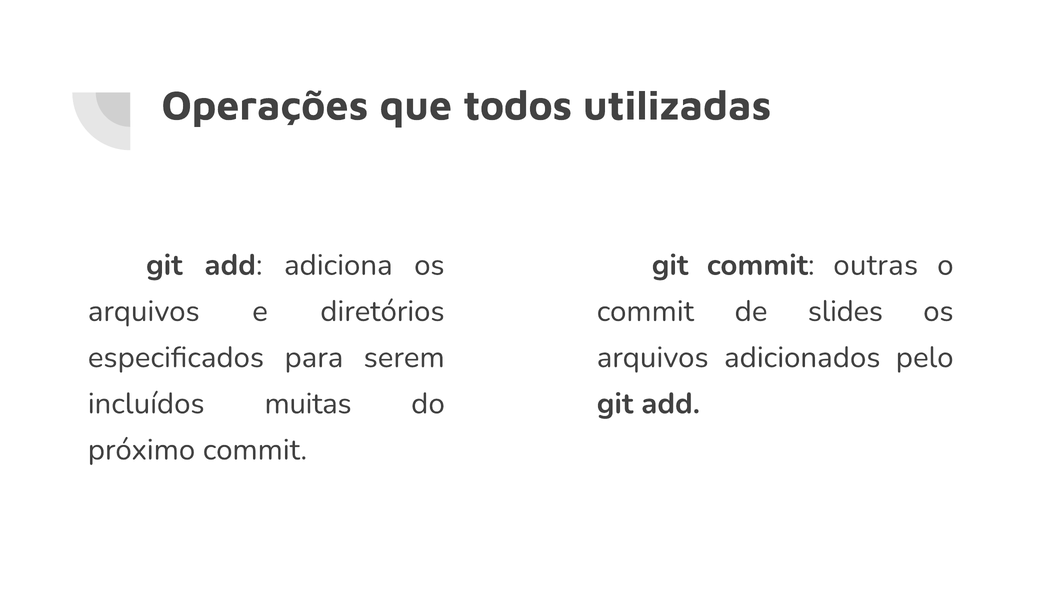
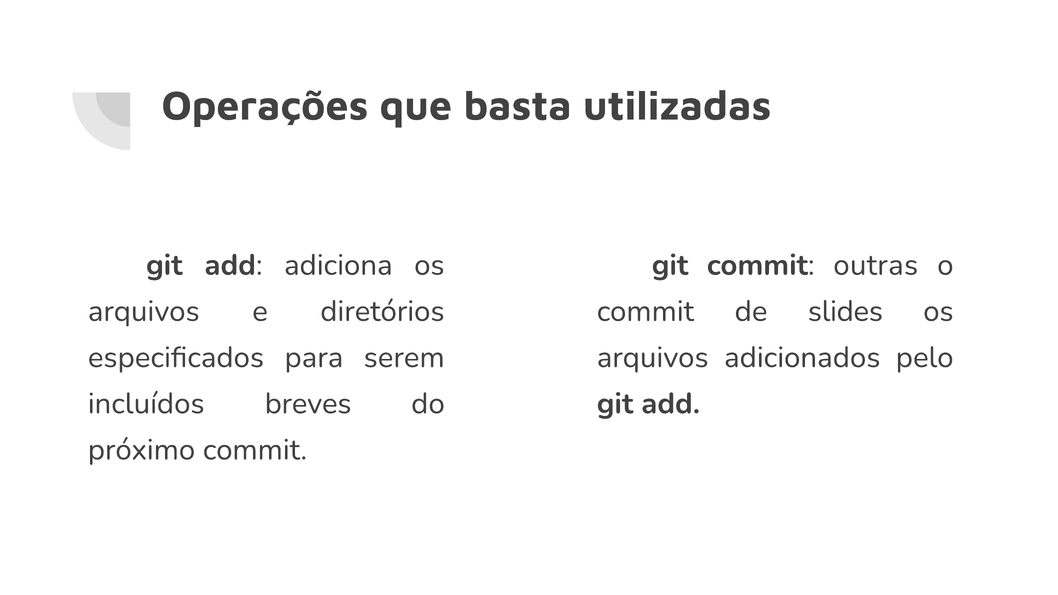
todos: todos -> basta
muitas: muitas -> breves
